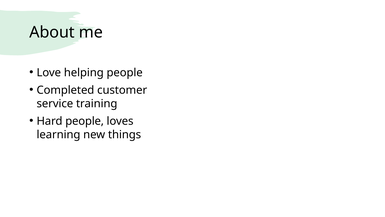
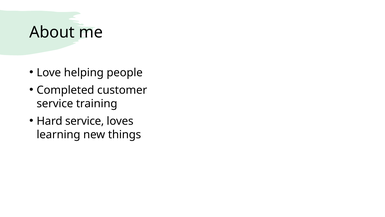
Hard people: people -> service
